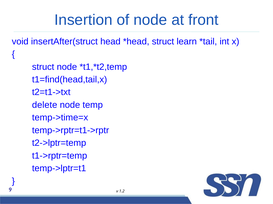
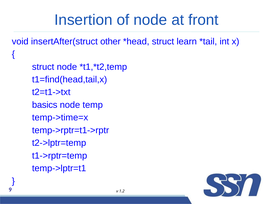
head: head -> other
delete: delete -> basics
